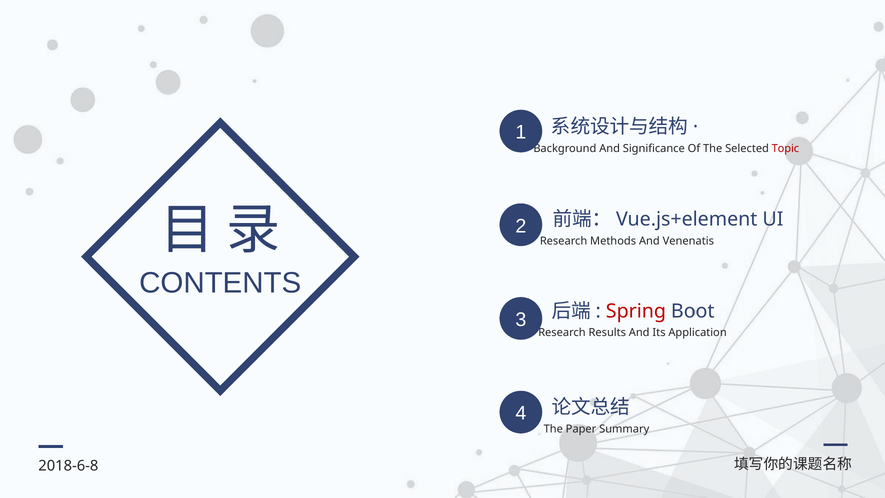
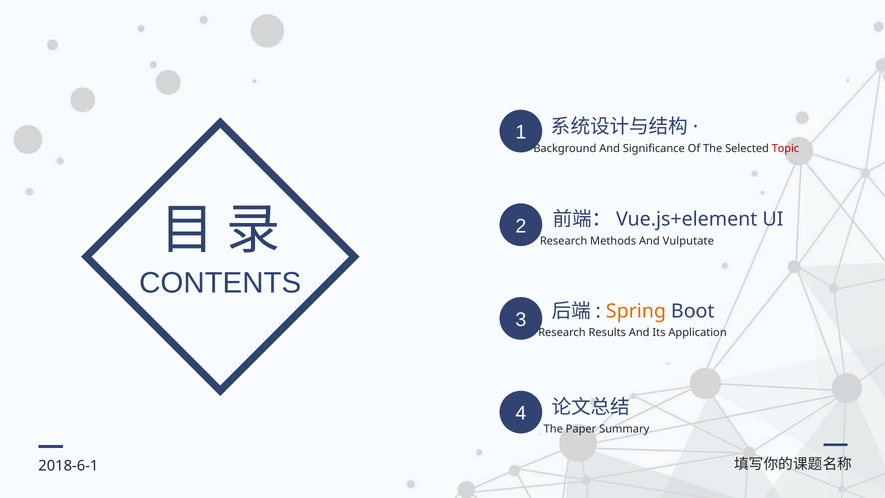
Venenatis: Venenatis -> Vulputate
Spring colour: red -> orange
2018-6-8: 2018-6-8 -> 2018-6-1
